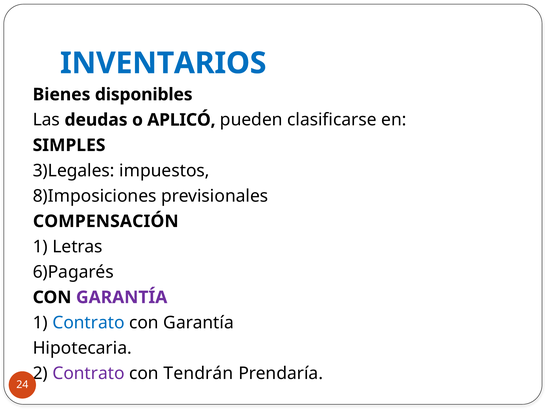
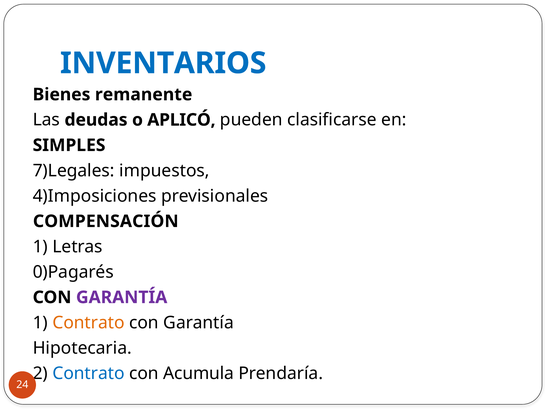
disponibles: disponibles -> remanente
3)Legales: 3)Legales -> 7)Legales
8)Imposiciones: 8)Imposiciones -> 4)Imposiciones
6)Pagarés: 6)Pagarés -> 0)Pagarés
Contrato at (88, 322) colour: blue -> orange
Contrato at (88, 373) colour: purple -> blue
Tendrán: Tendrán -> Acumula
